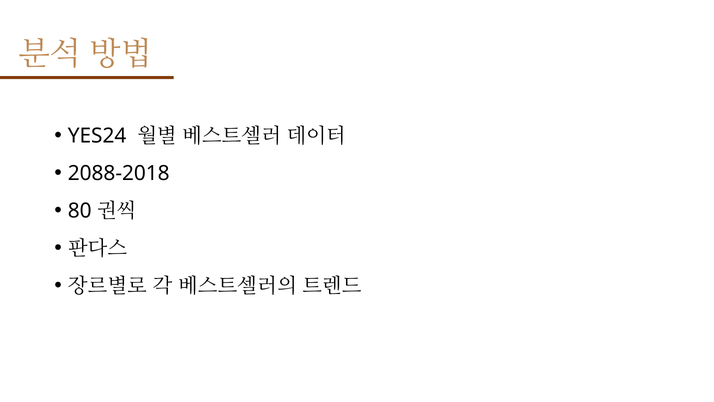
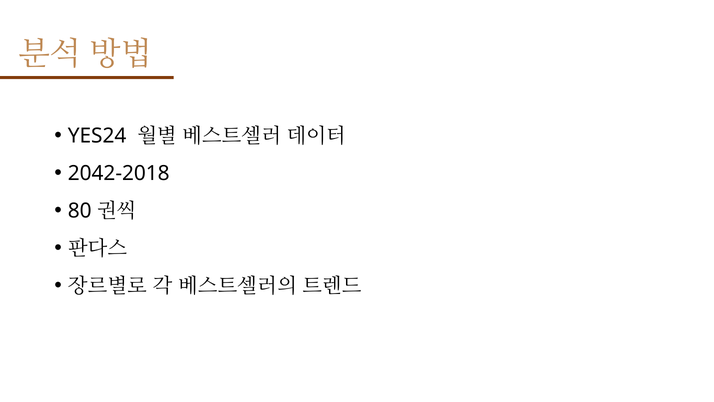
2088-2018: 2088-2018 -> 2042-2018
